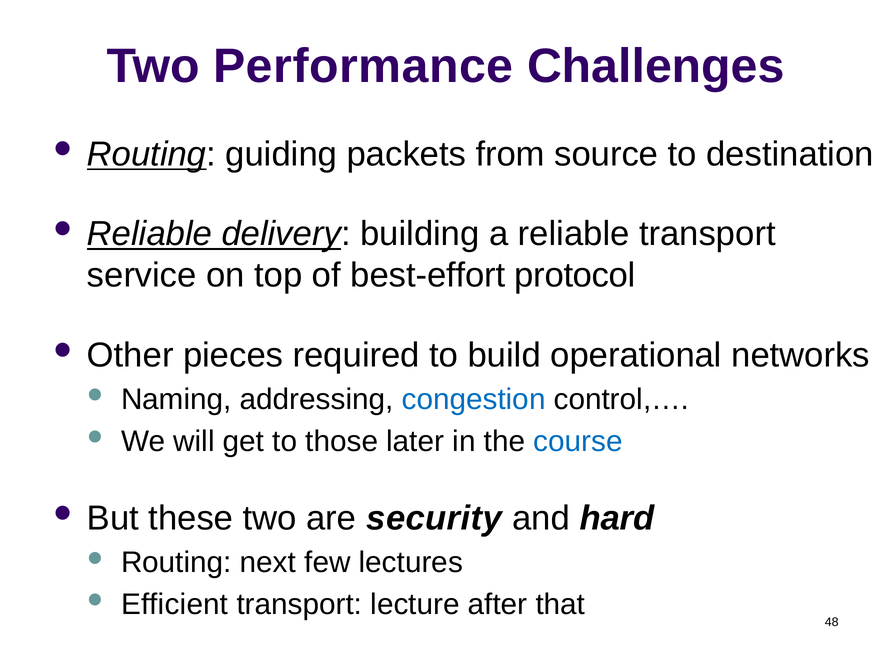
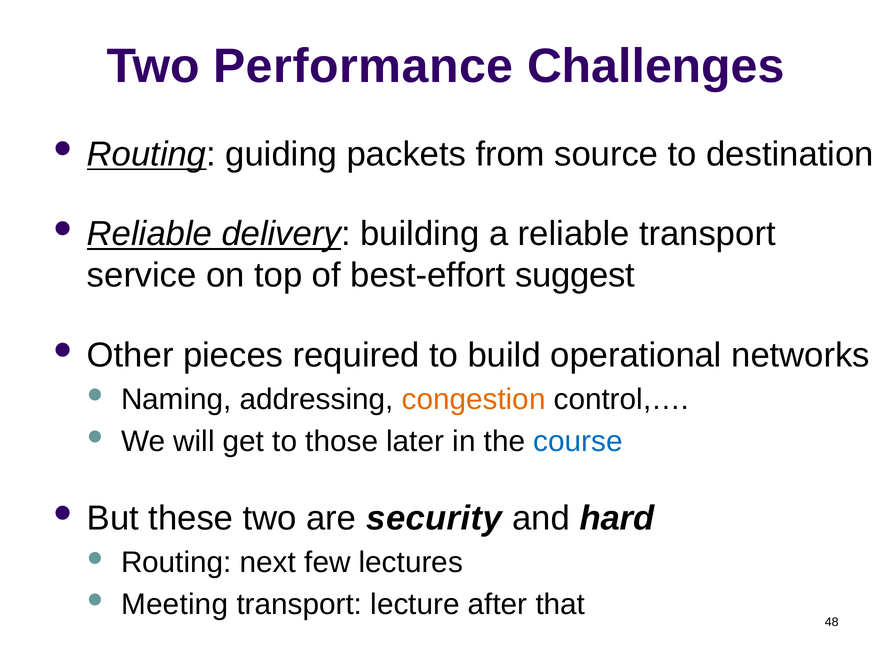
protocol: protocol -> suggest
congestion colour: blue -> orange
Efficient: Efficient -> Meeting
